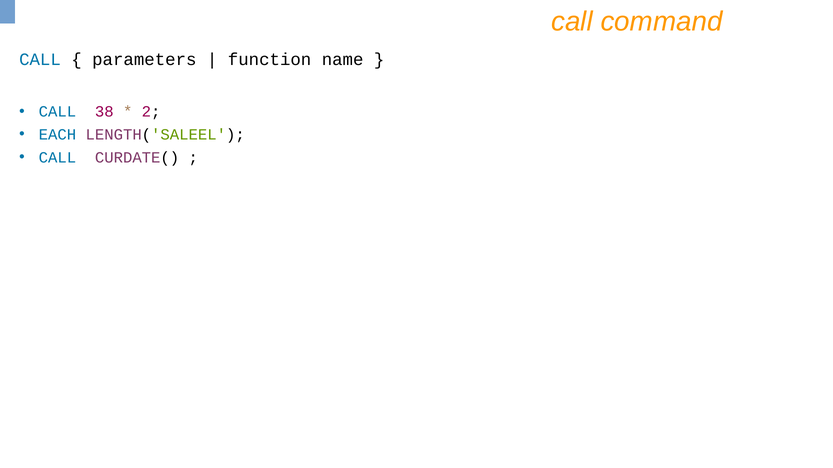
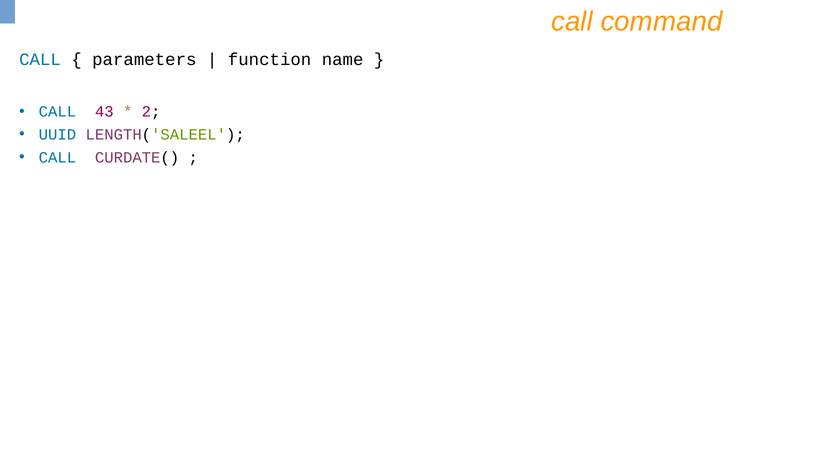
38: 38 -> 43
EACH: EACH -> UUID
